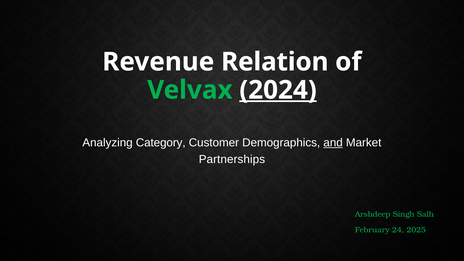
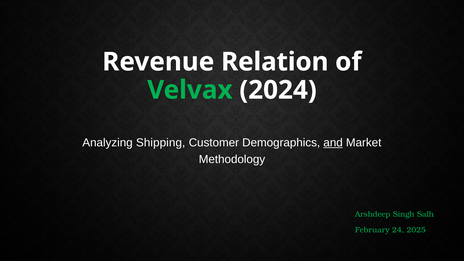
2024 underline: present -> none
Category: Category -> Shipping
Partnerships: Partnerships -> Methodology
